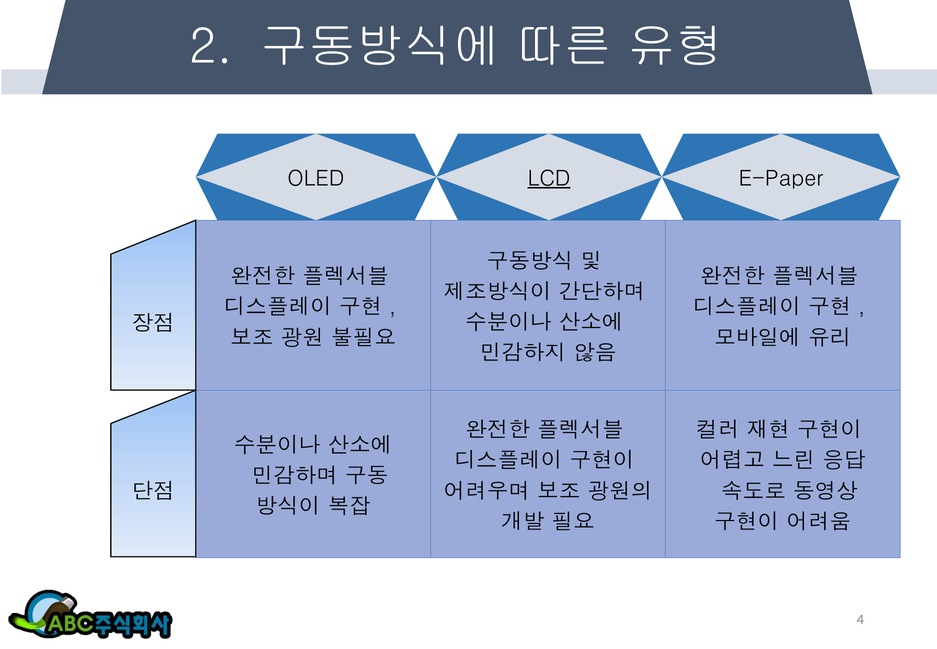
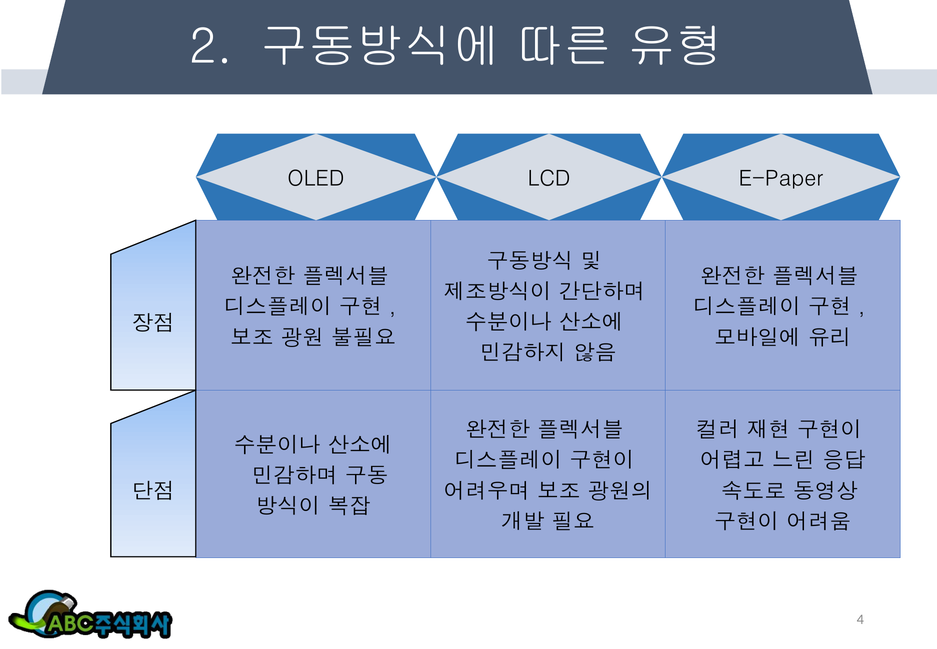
LCD underline: present -> none
